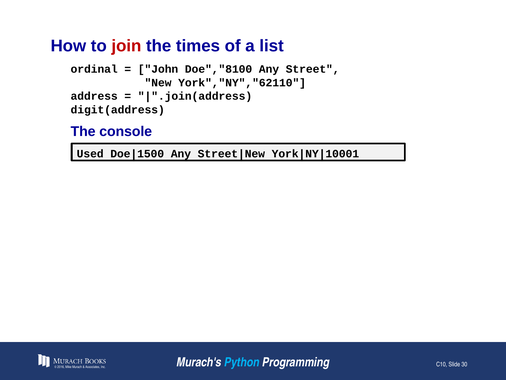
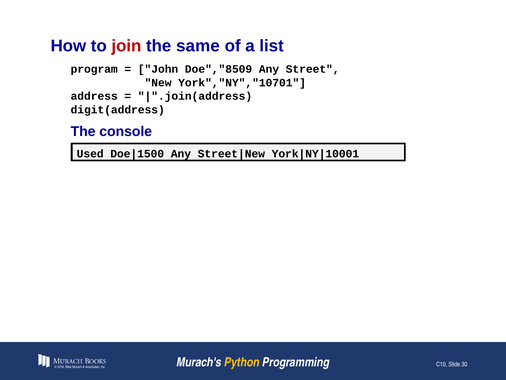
times: times -> same
ordinal: ordinal -> program
Doe","8100: Doe","8100 -> Doe","8509
York","NY","62110: York","NY","62110 -> York","NY","10701
Python colour: light blue -> yellow
